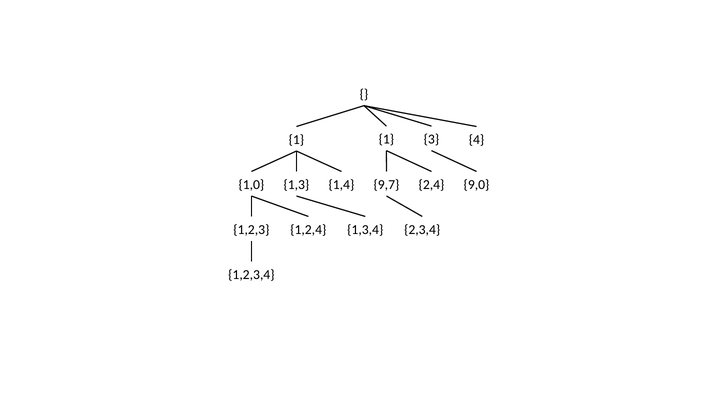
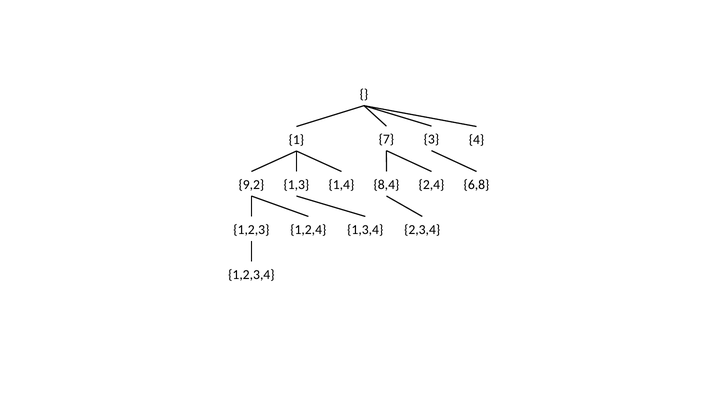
1 1: 1 -> 7
1,0: 1,0 -> 9,2
9,7: 9,7 -> 8,4
9,0: 9,0 -> 6,8
